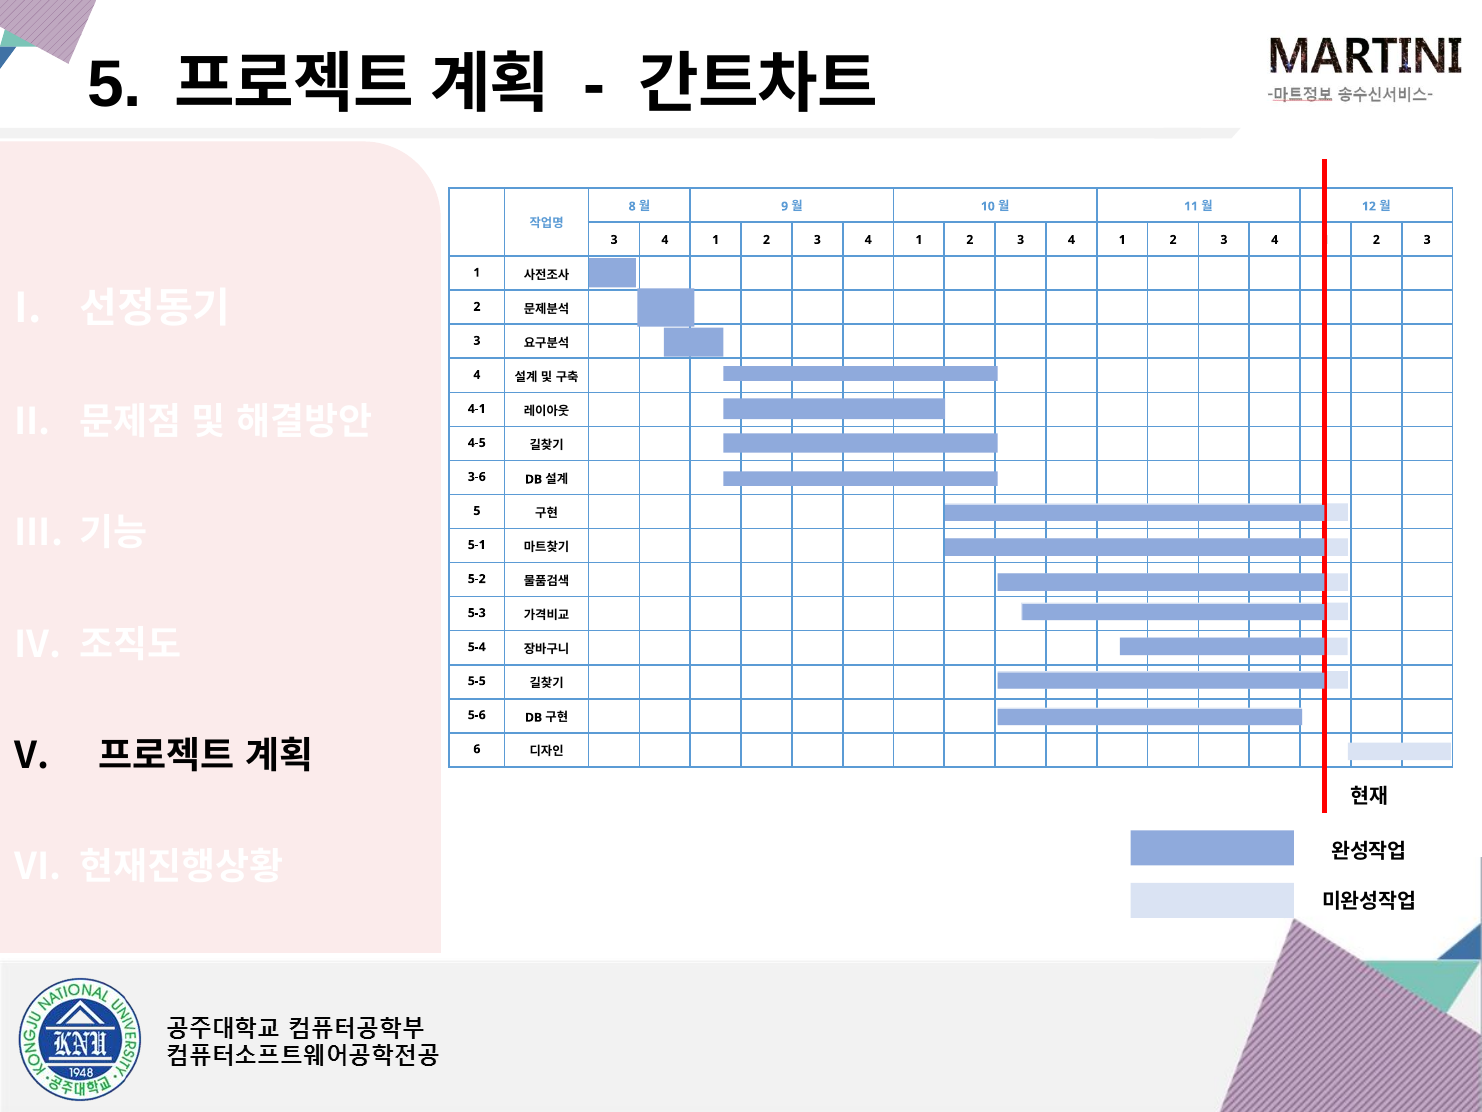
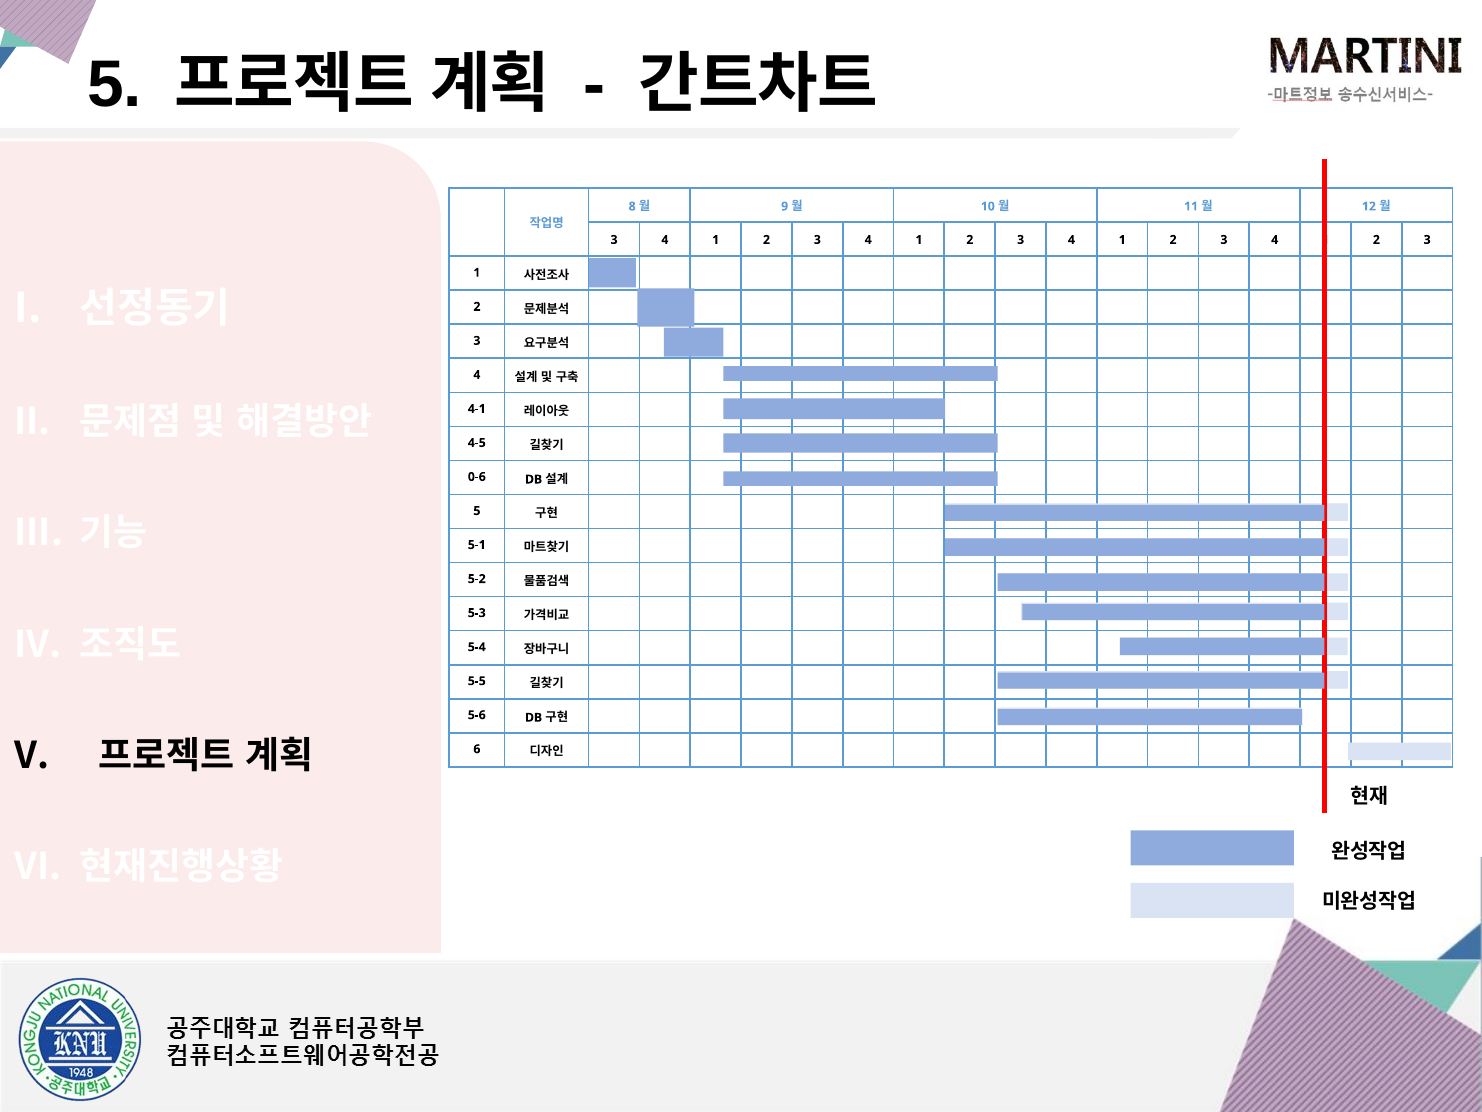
3-6: 3-6 -> 0-6
